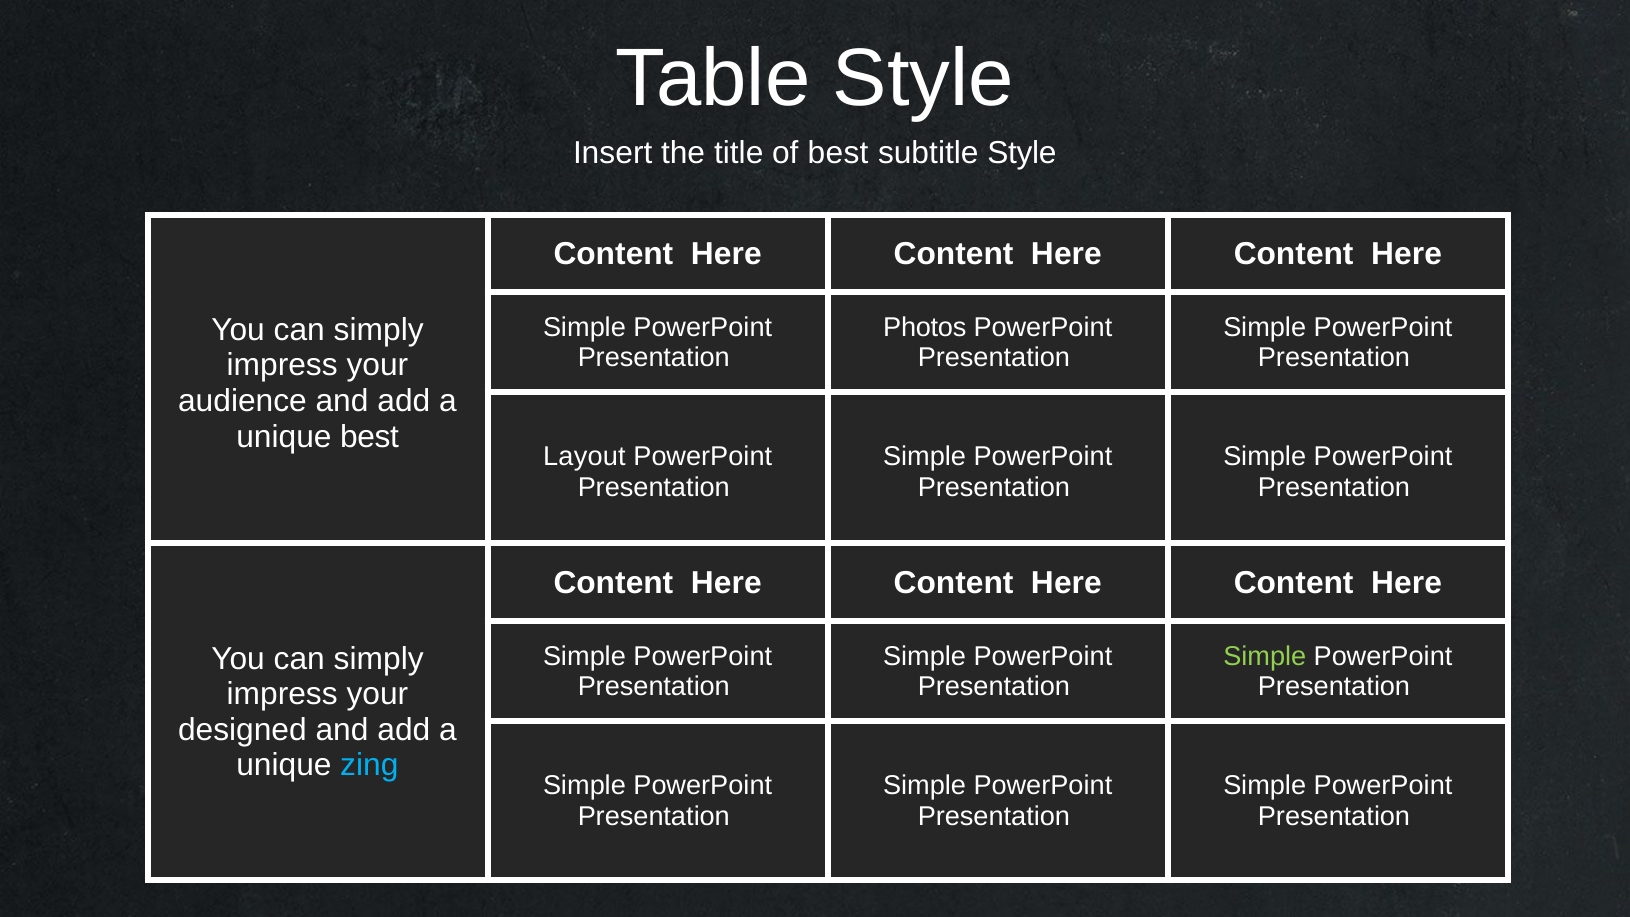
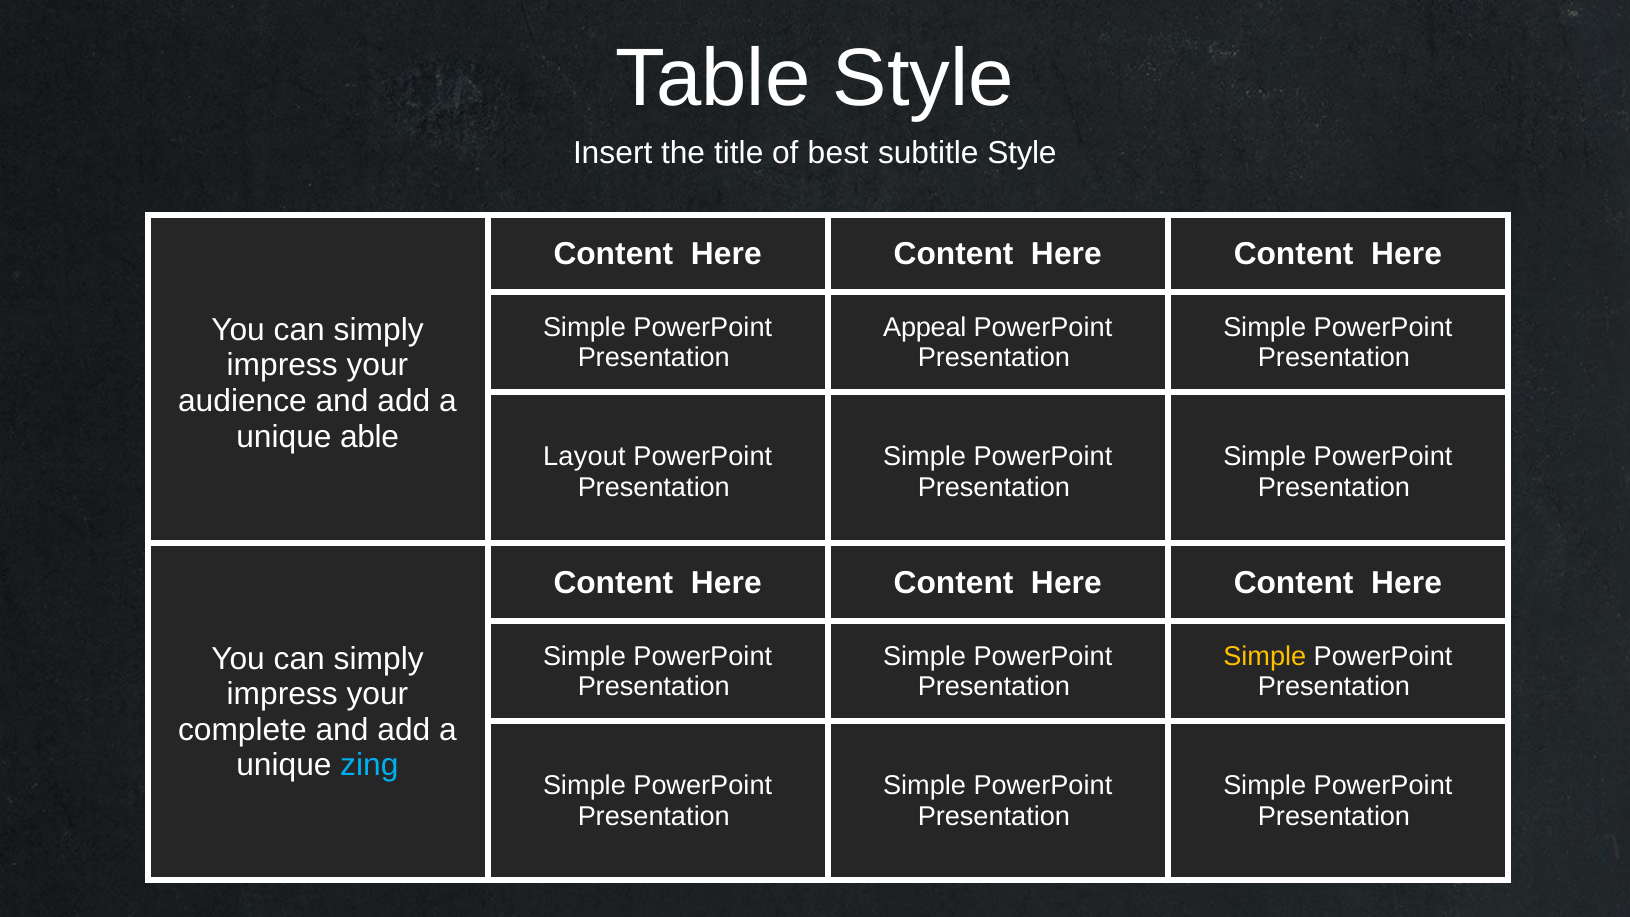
Photos: Photos -> Appeal
unique best: best -> able
Simple at (1265, 656) colour: light green -> yellow
designed: designed -> complete
